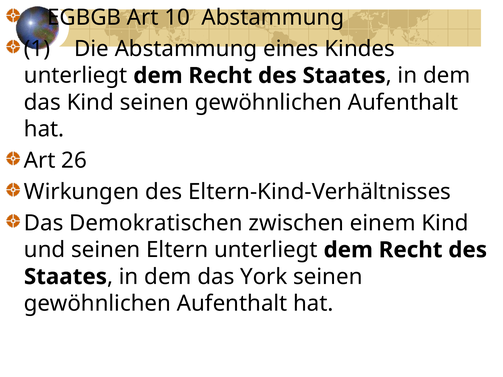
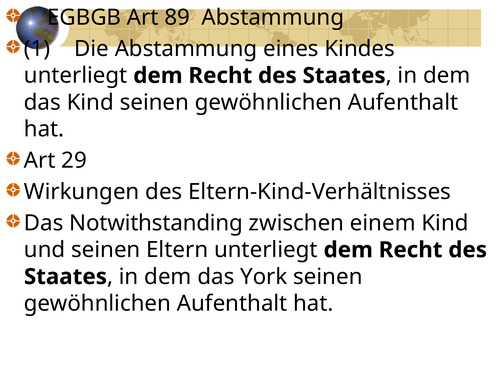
10: 10 -> 89
26: 26 -> 29
Demokratischen: Demokratischen -> Notwithstanding
